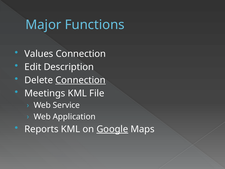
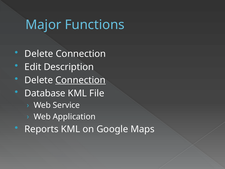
Values at (39, 54): Values -> Delete
Meetings: Meetings -> Database
Google underline: present -> none
